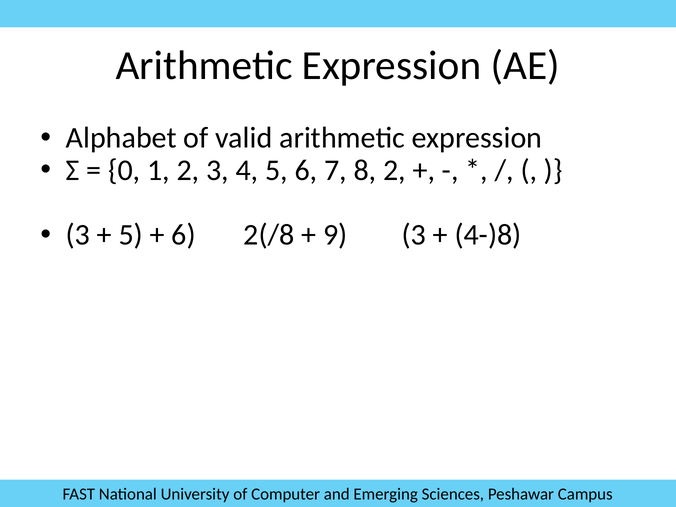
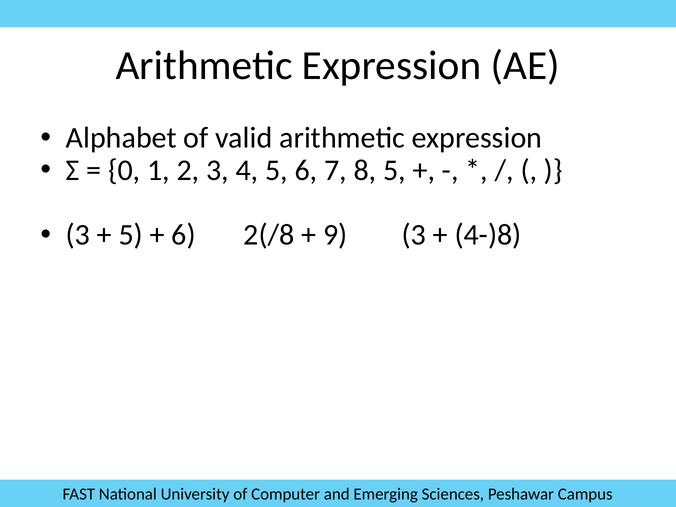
8 2: 2 -> 5
